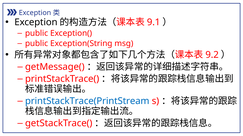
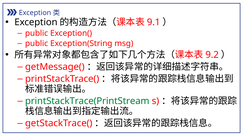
printStackTrace(PrintStream colour: blue -> green
